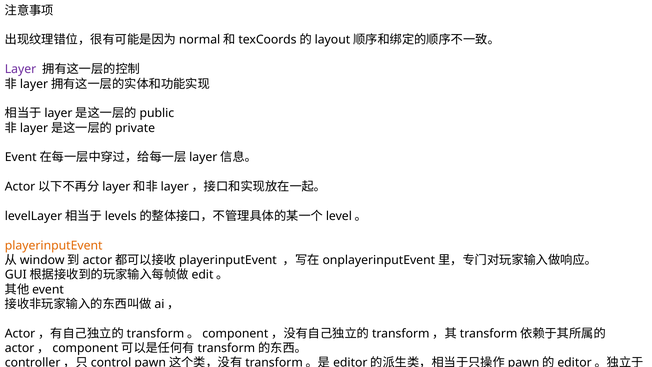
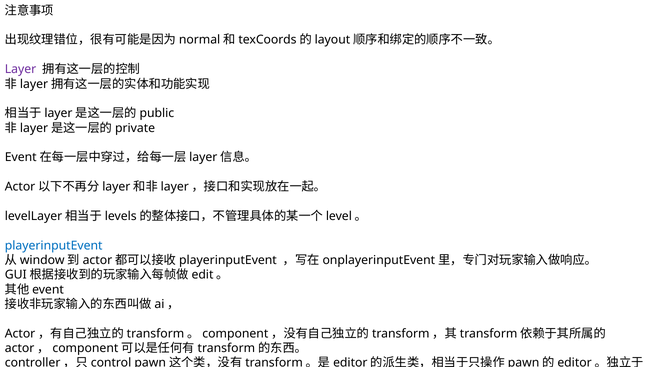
playerinputEvent colour: orange -> blue
